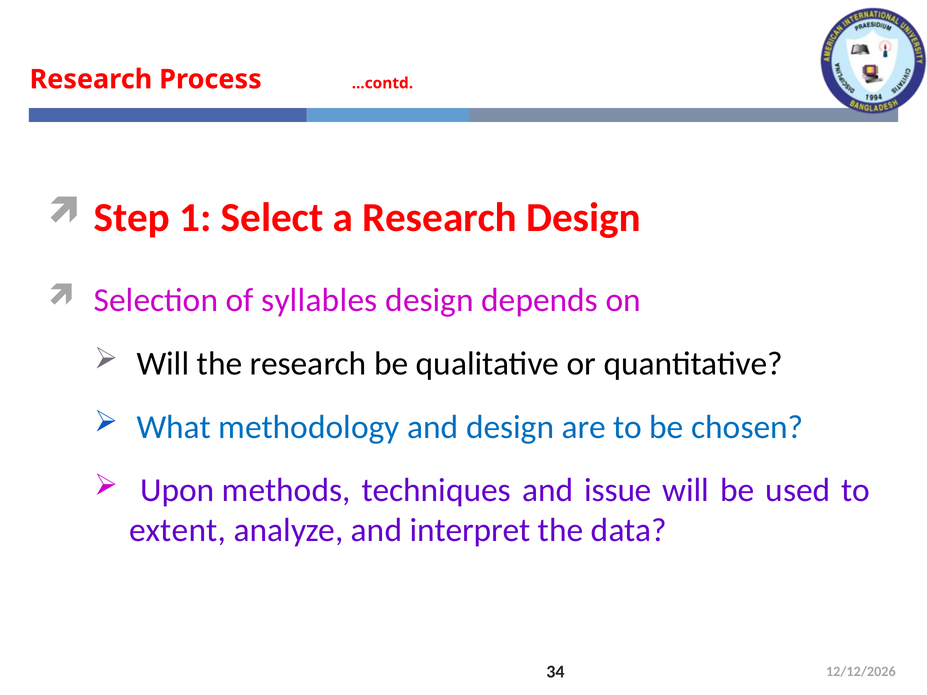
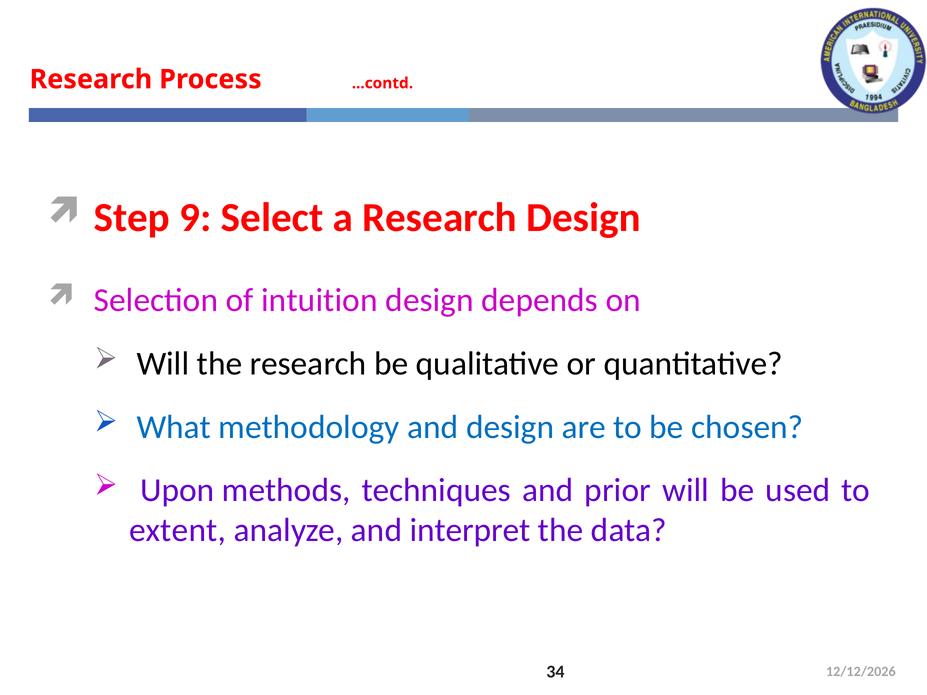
1: 1 -> 9
syllables: syllables -> intuition
issue: issue -> prior
